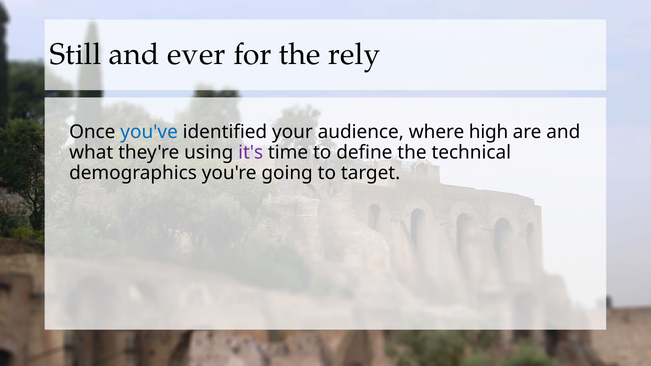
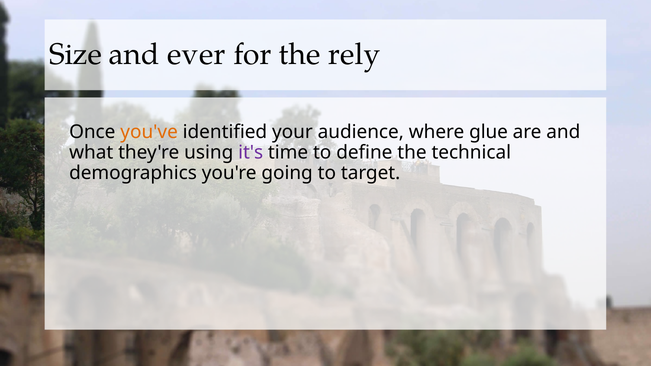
Still: Still -> Size
you've colour: blue -> orange
high: high -> glue
